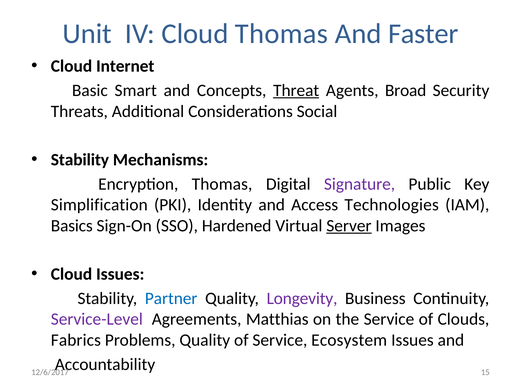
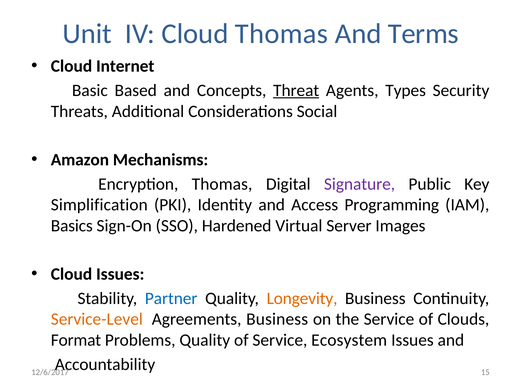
Faster: Faster -> Terms
Smart: Smart -> Based
Broad: Broad -> Types
Stability at (80, 160): Stability -> Amazon
Technologies: Technologies -> Programming
Server underline: present -> none
Longevity colour: purple -> orange
Service-Level colour: purple -> orange
Agreements Matthias: Matthias -> Business
Fabrics: Fabrics -> Format
